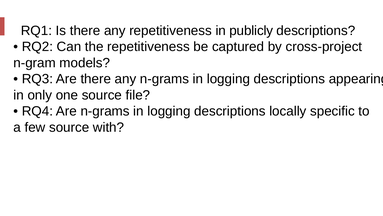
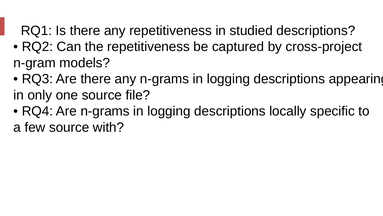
publicly: publicly -> studied
